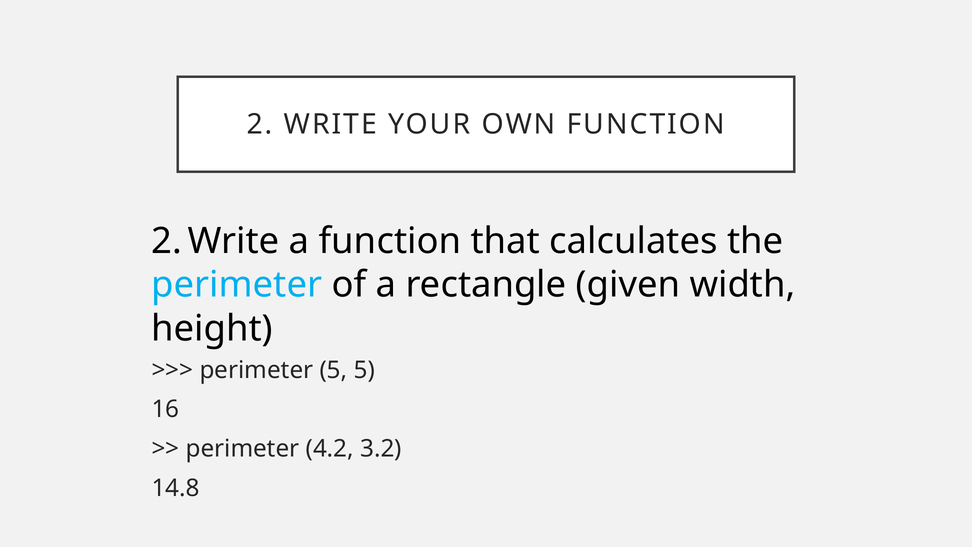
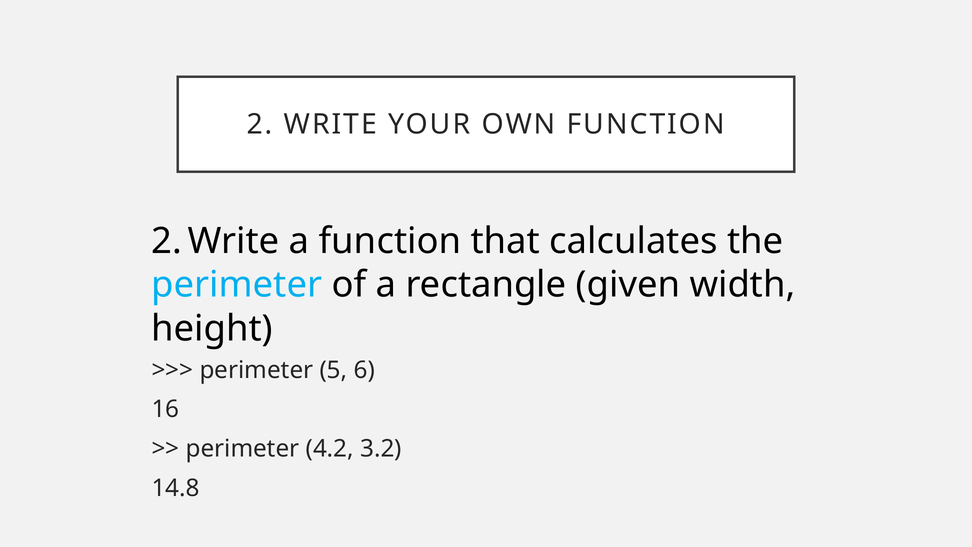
5 5: 5 -> 6
